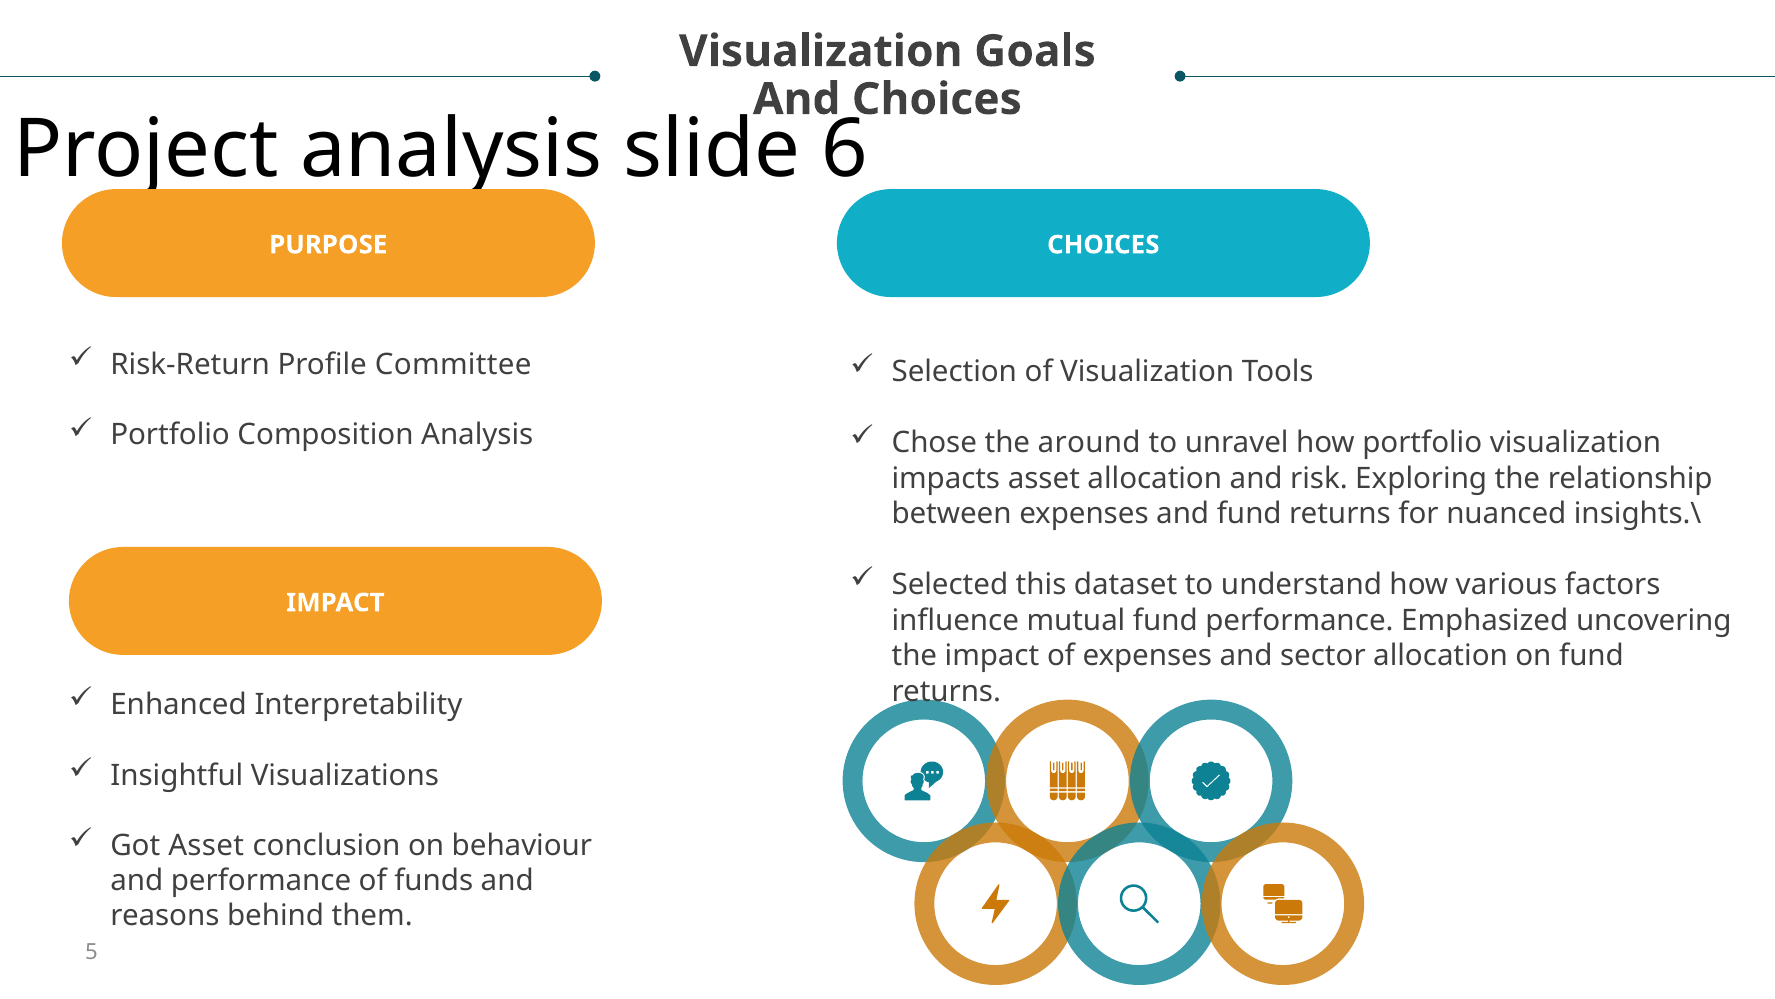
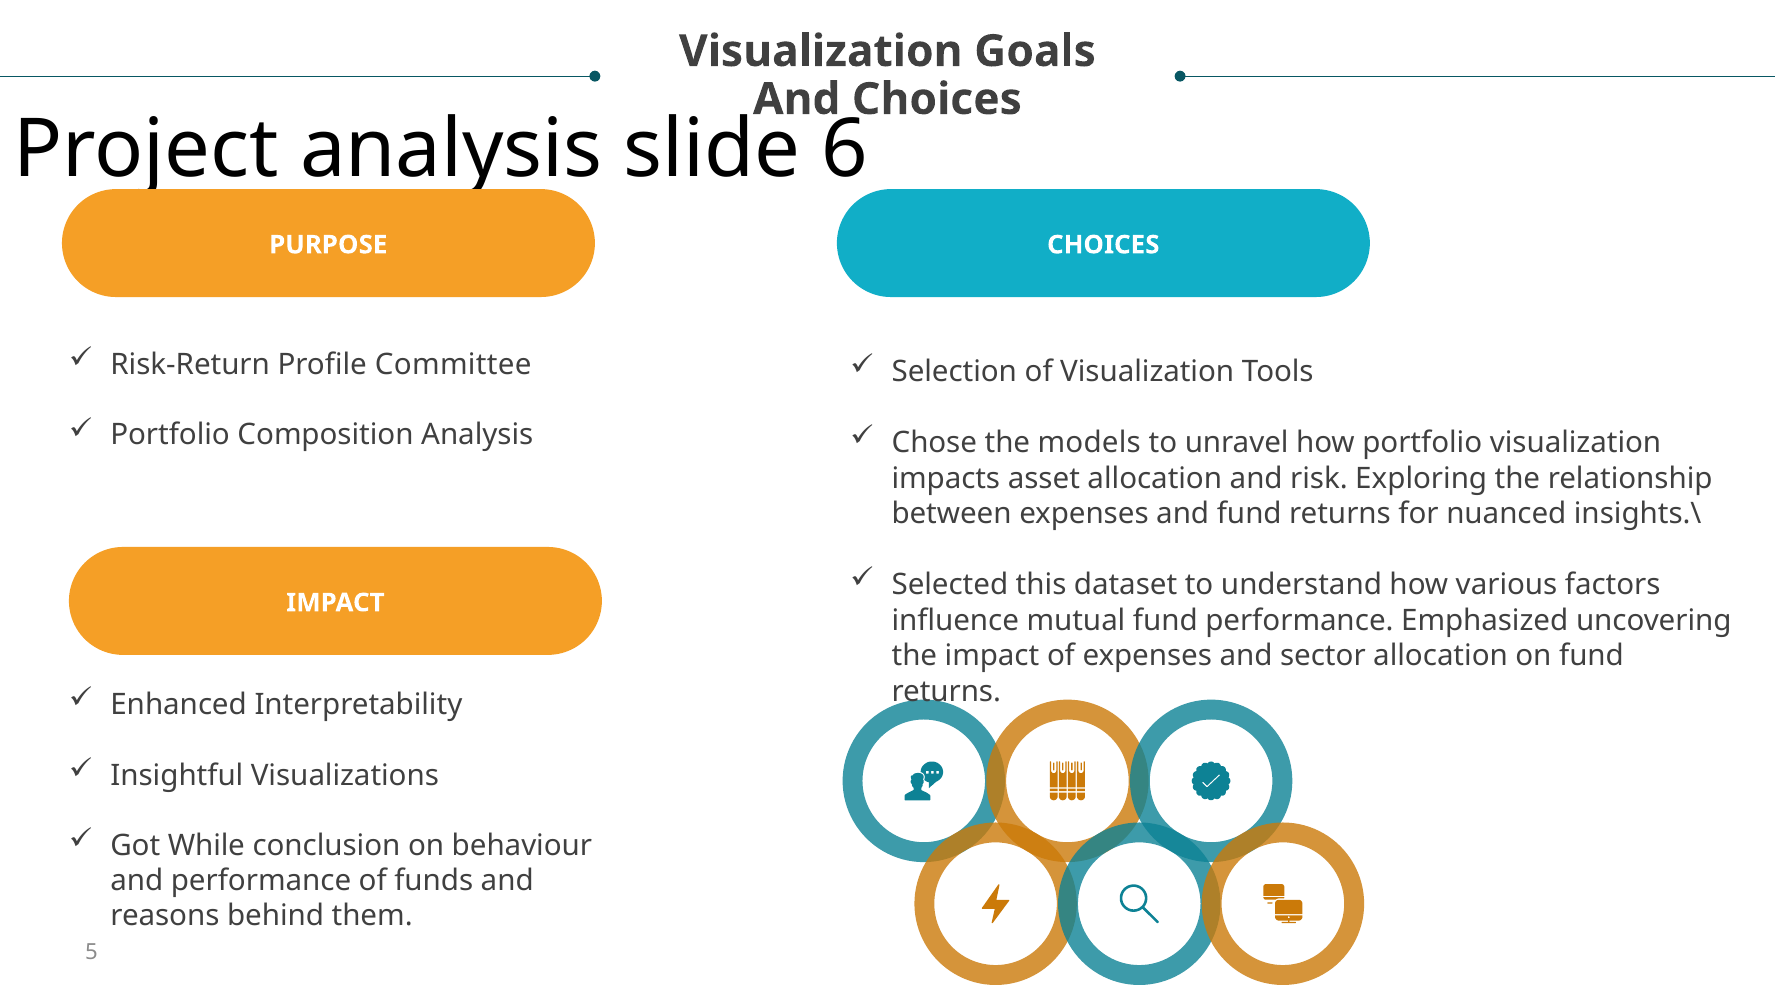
around: around -> models
Got Asset: Asset -> While
